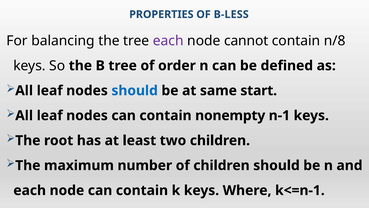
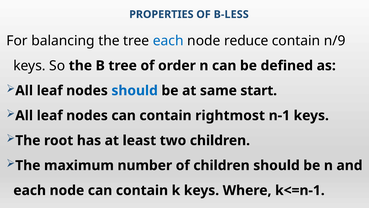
each at (168, 41) colour: purple -> blue
cannot: cannot -> reduce
n/8: n/8 -> n/9
nonempty: nonempty -> rightmost
